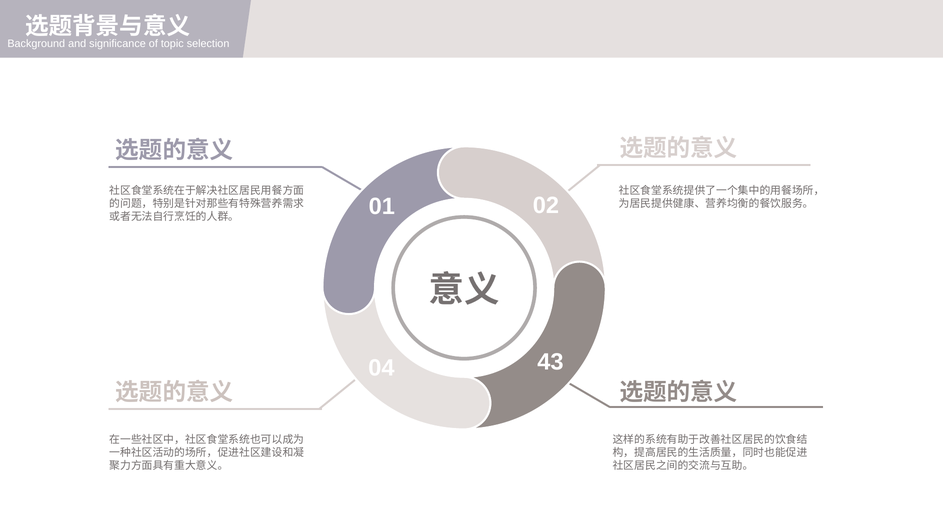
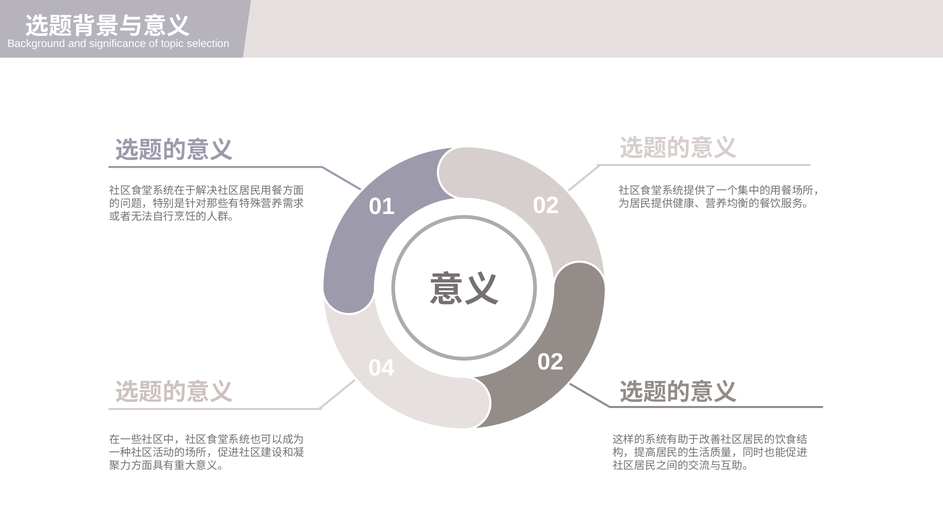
04 43: 43 -> 02
